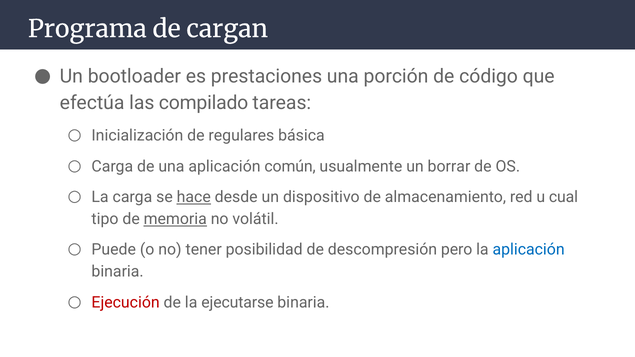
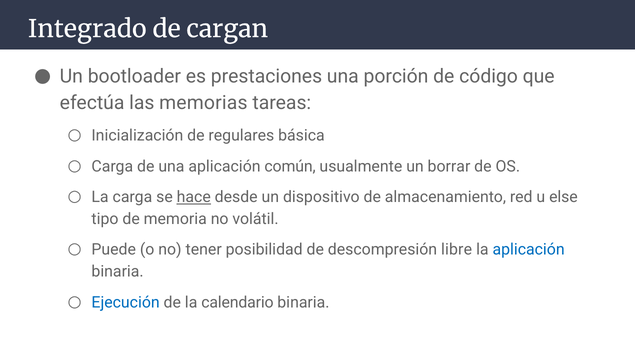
Programa: Programa -> Integrado
compilado: compilado -> memorias
cual: cual -> else
memoria underline: present -> none
pero: pero -> libre
Ejecución colour: red -> blue
ejecutarse: ejecutarse -> calendario
